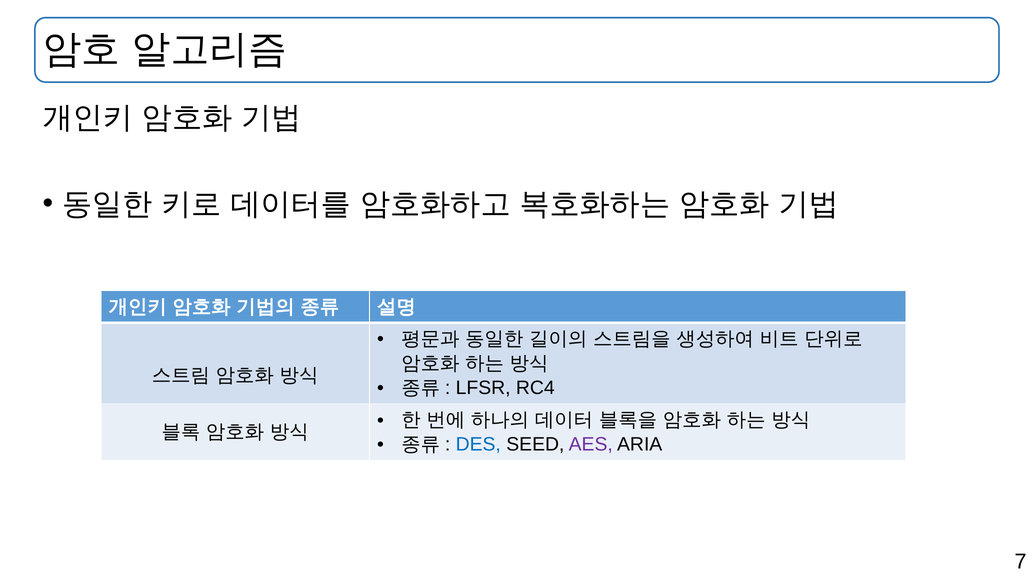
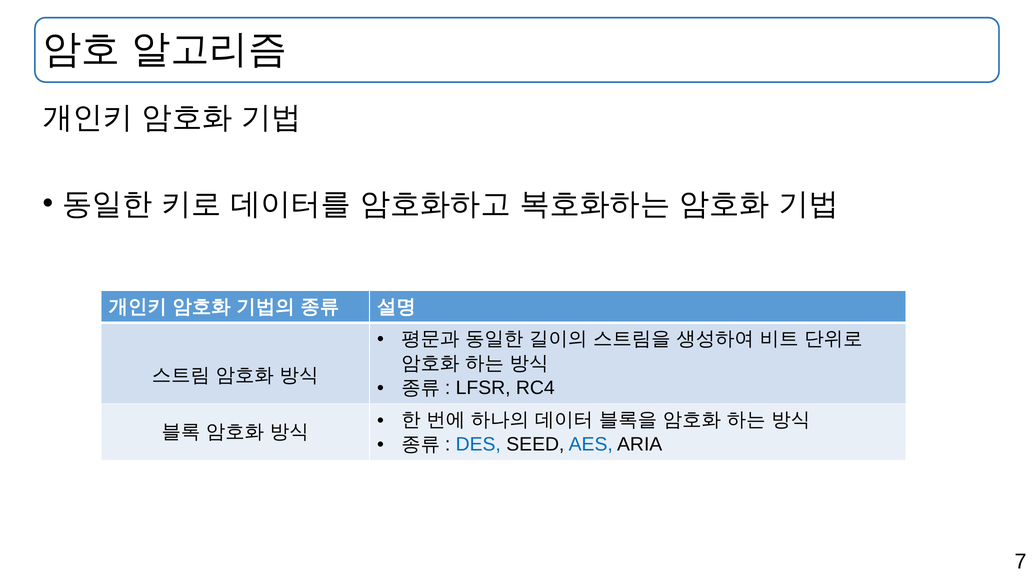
AES colour: purple -> blue
